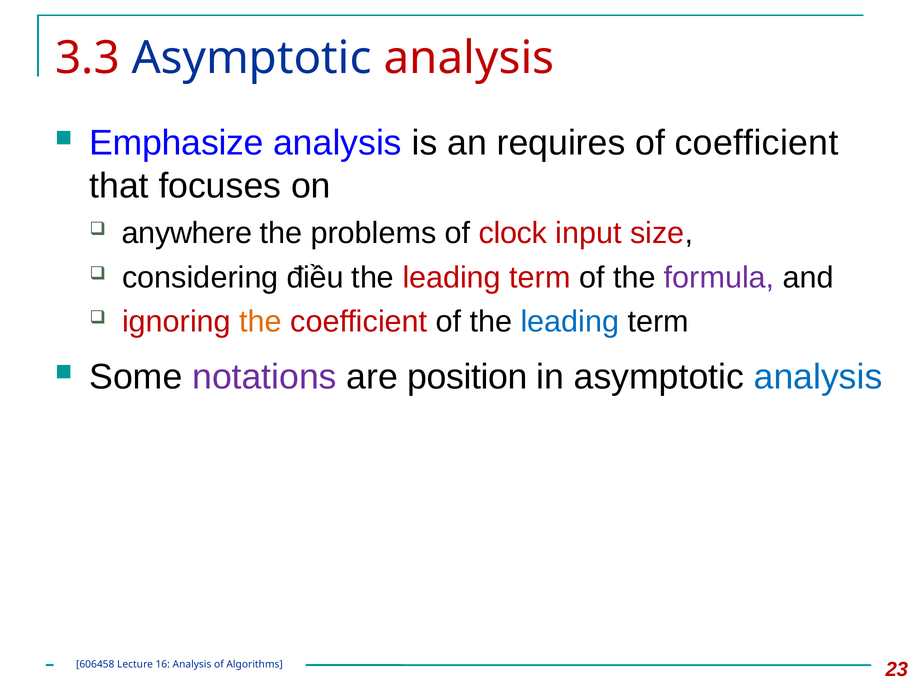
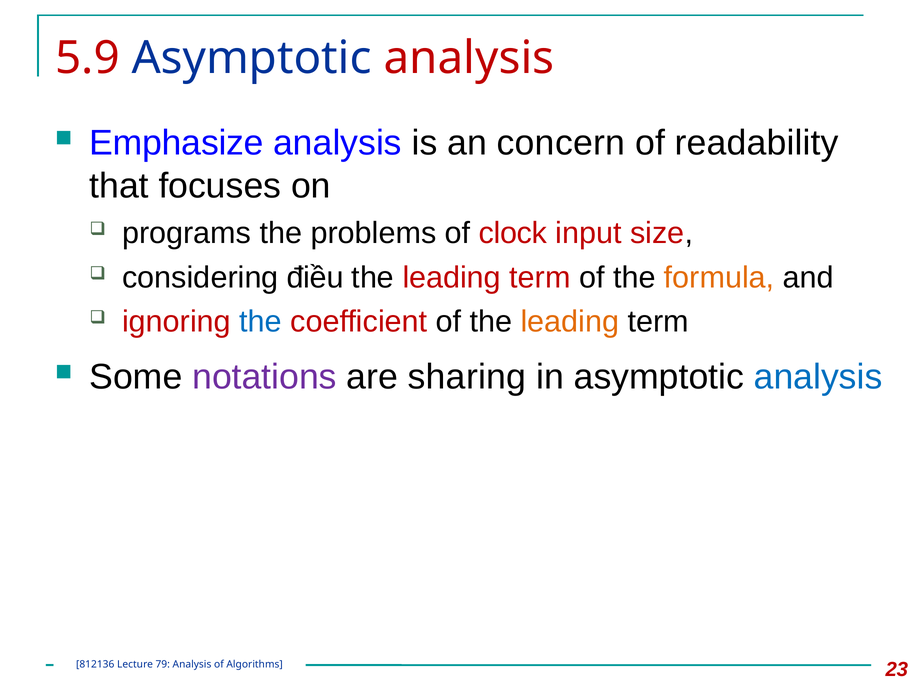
3.3: 3.3 -> 5.9
requires: requires -> concern
of coefficient: coefficient -> readability
anywhere: anywhere -> programs
formula colour: purple -> orange
the at (261, 322) colour: orange -> blue
leading at (570, 322) colour: blue -> orange
position: position -> sharing
606458: 606458 -> 812136
16: 16 -> 79
